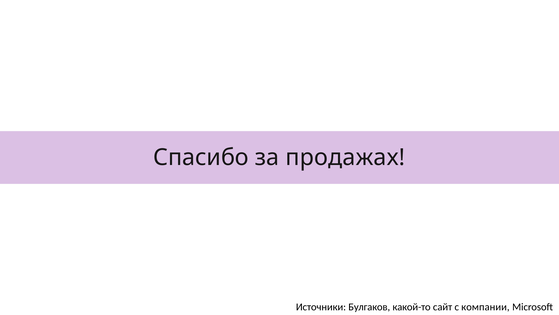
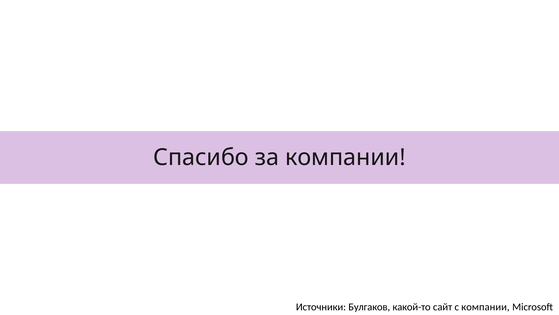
за продажах: продажах -> компании
